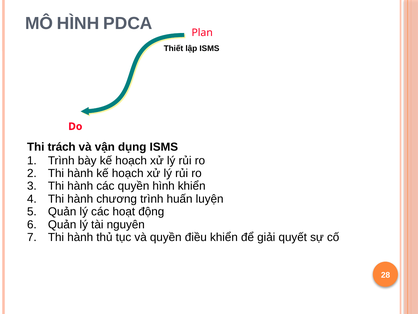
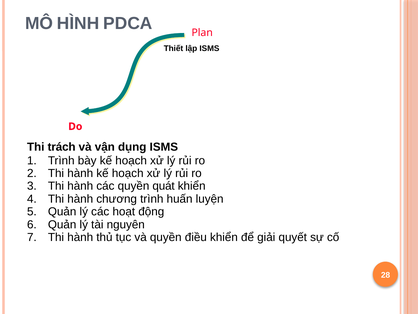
quyền hình: hình -> quát
